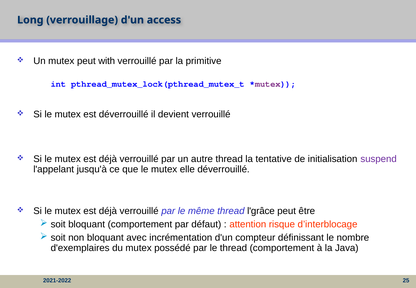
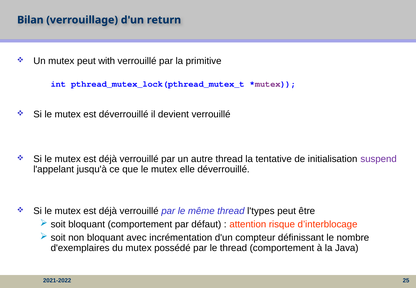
Long: Long -> Bilan
access: access -> return
l'grâce: l'grâce -> l'types
